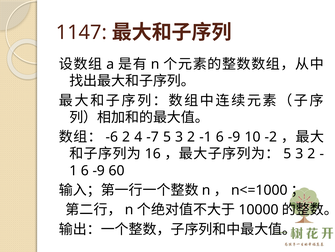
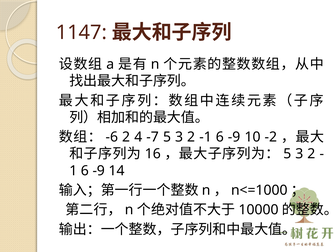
60: 60 -> 14
